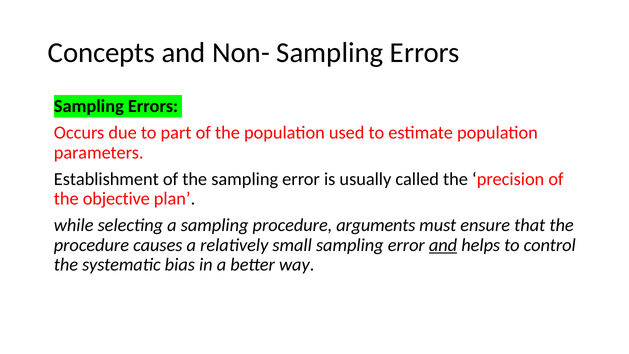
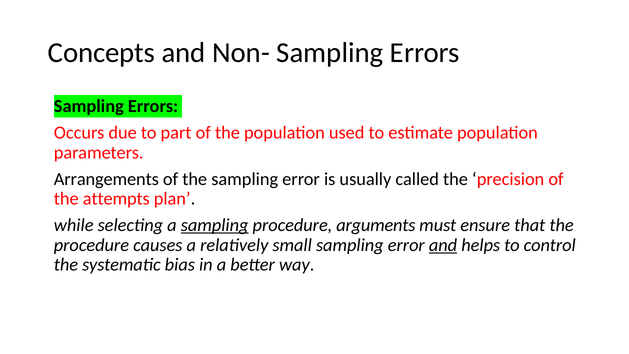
Establishment: Establishment -> Arrangements
objective: objective -> attempts
sampling at (215, 225) underline: none -> present
